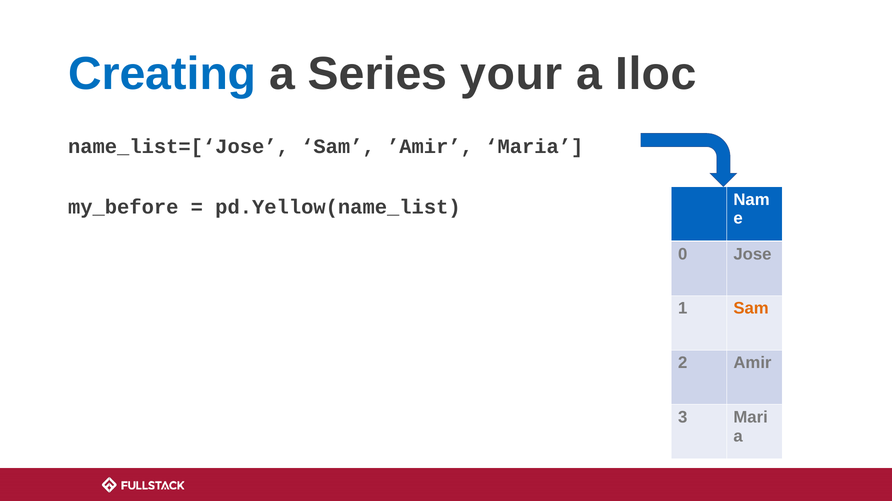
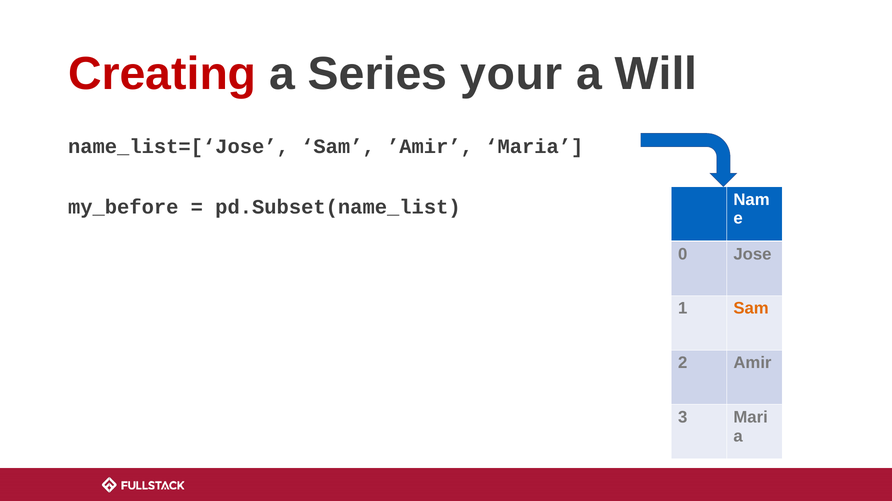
Creating colour: blue -> red
Iloc: Iloc -> Will
pd.Yellow(name_list: pd.Yellow(name_list -> pd.Subset(name_list
